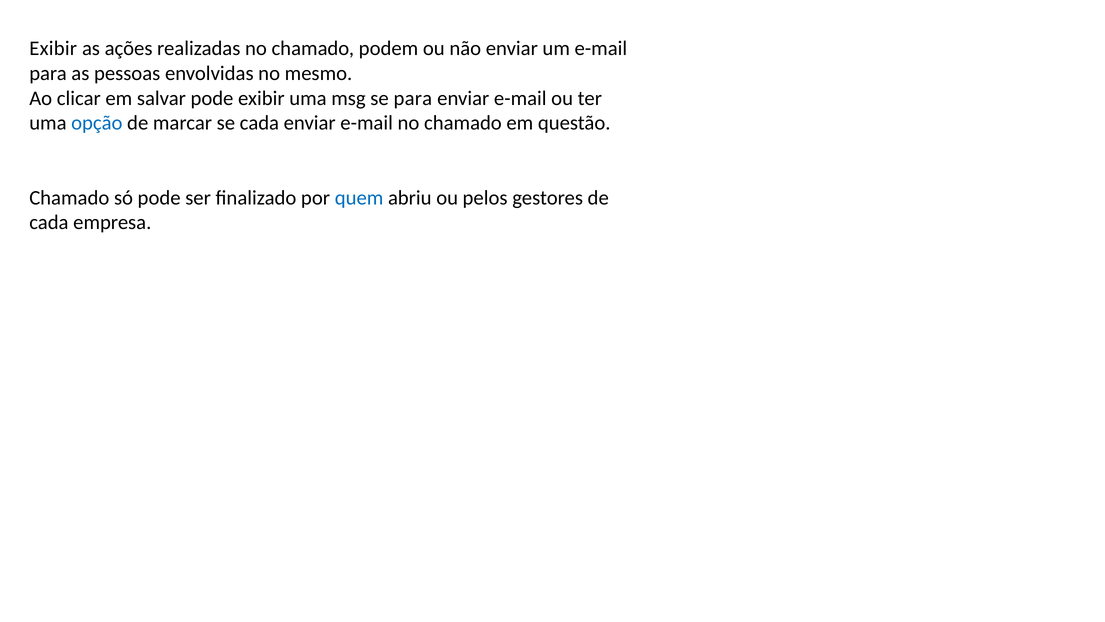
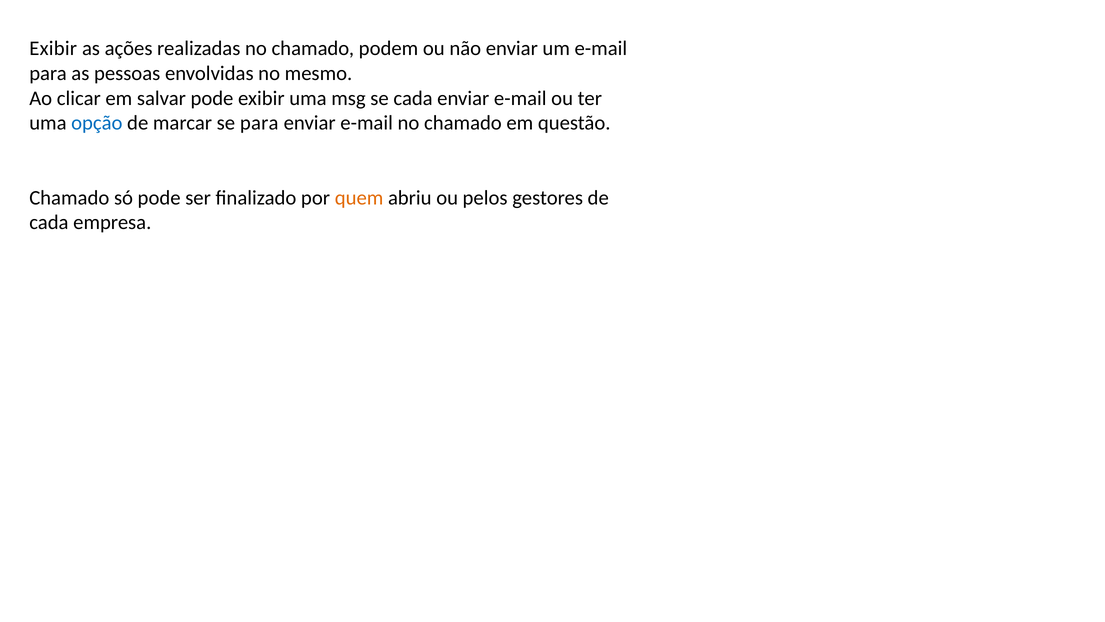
se para: para -> cada
se cada: cada -> para
quem colour: blue -> orange
